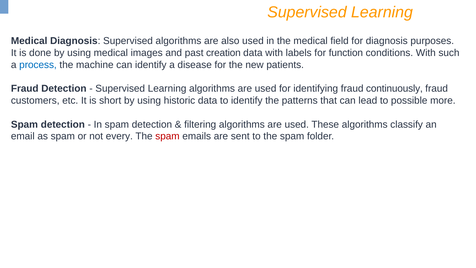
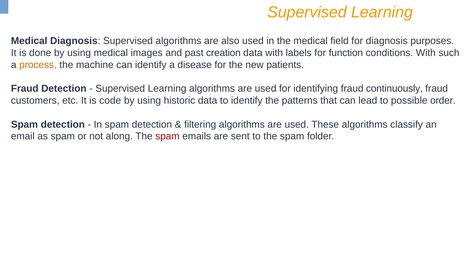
process colour: blue -> orange
short: short -> code
more: more -> order
every: every -> along
